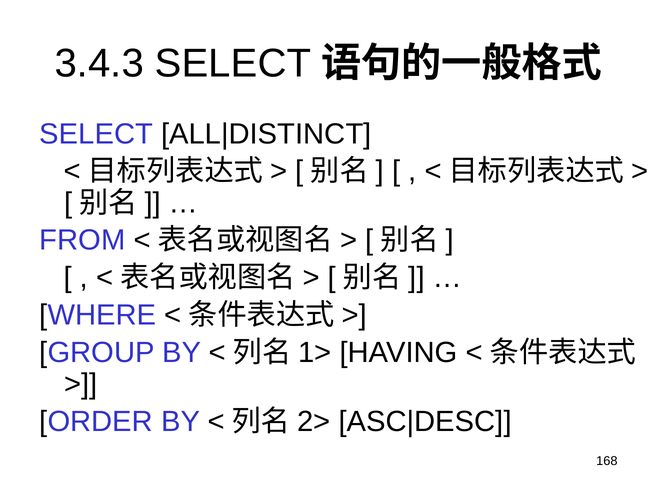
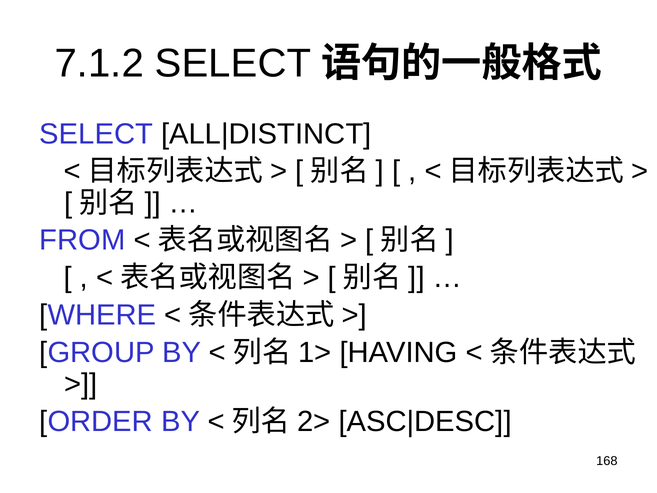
3.4.3: 3.4.3 -> 7.1.2
